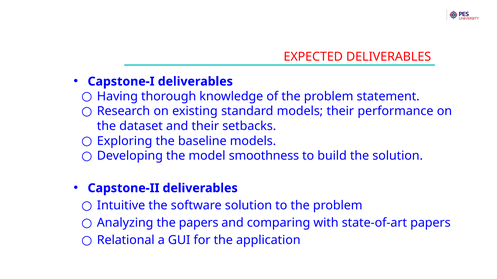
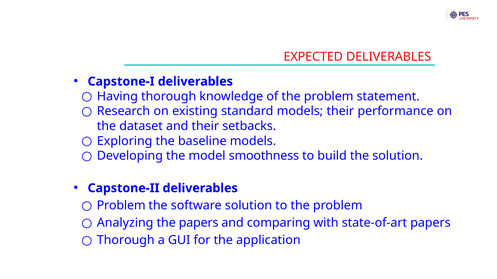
Intuitive at (121, 206): Intuitive -> Problem
Relational at (126, 241): Relational -> Thorough
